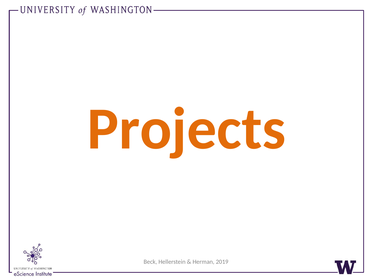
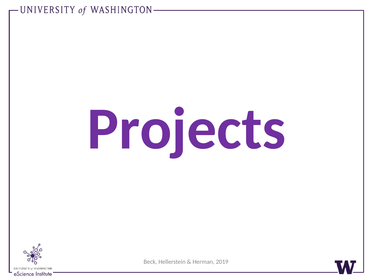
Projects colour: orange -> purple
